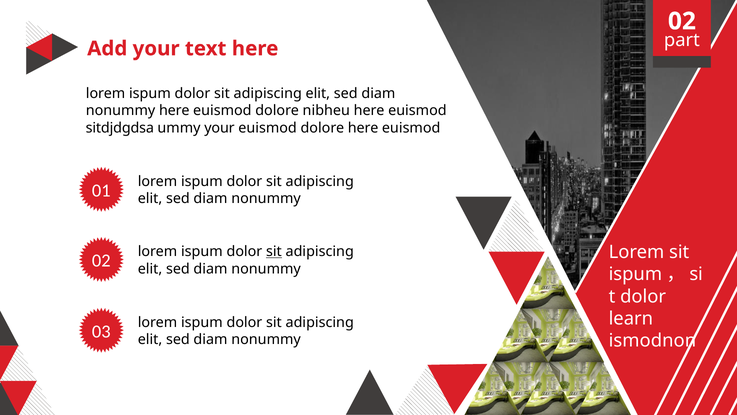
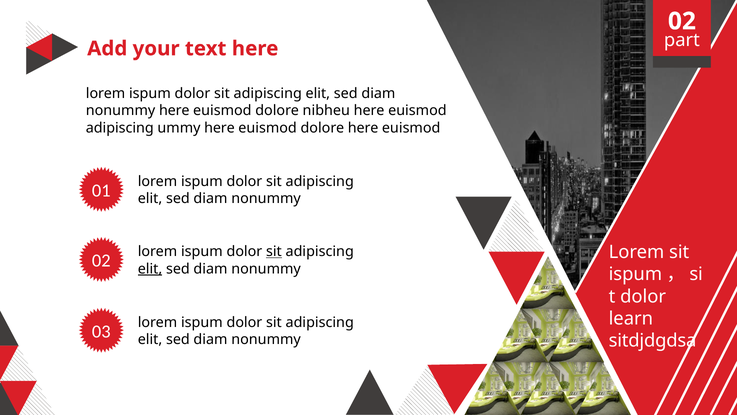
sitdjdgdsa at (120, 128): sitdjdgdsa -> adipiscing
ummy your: your -> here
elit at (150, 269) underline: none -> present
ismodnon: ismodnon -> sitdjdgdsa
